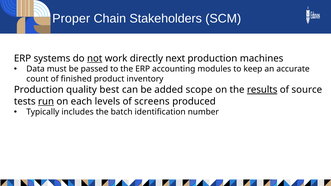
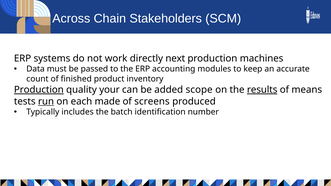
Proper: Proper -> Across
not underline: present -> none
Production at (39, 90) underline: none -> present
best: best -> your
source: source -> means
levels: levels -> made
